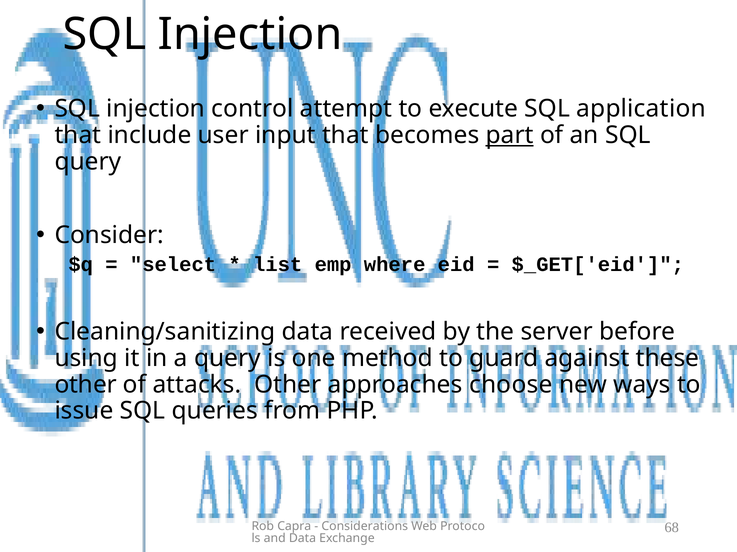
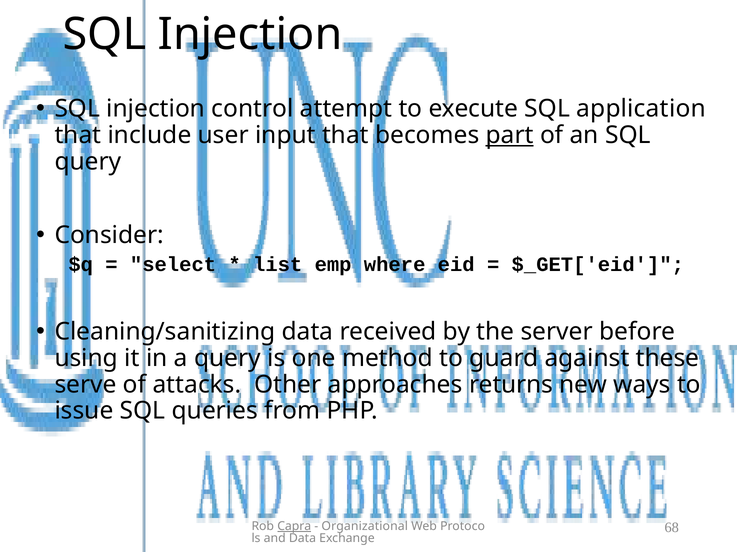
other at (86, 385): other -> serve
choose: choose -> returns
Capra underline: none -> present
Considerations: Considerations -> Organizational
